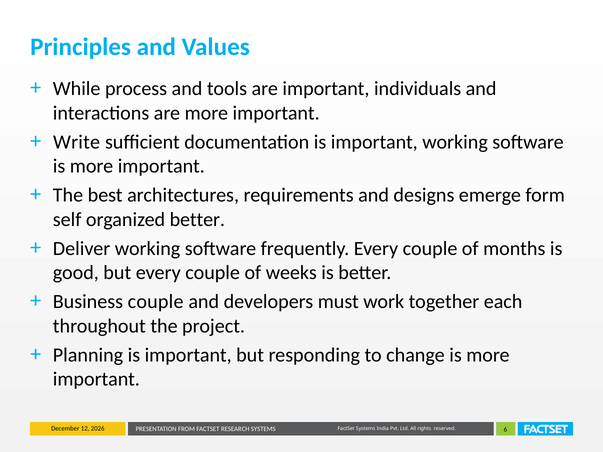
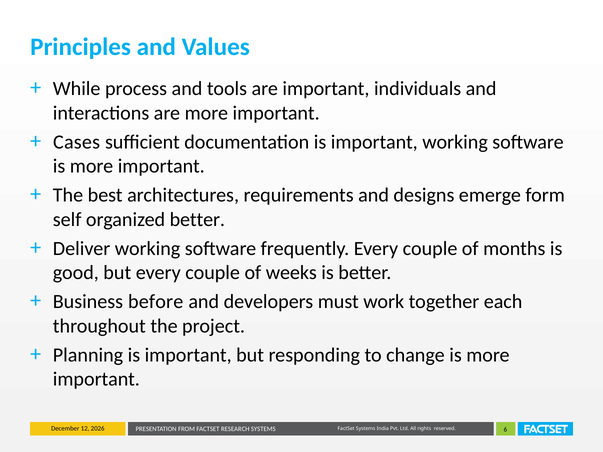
Write: Write -> Cases
Business couple: couple -> before
